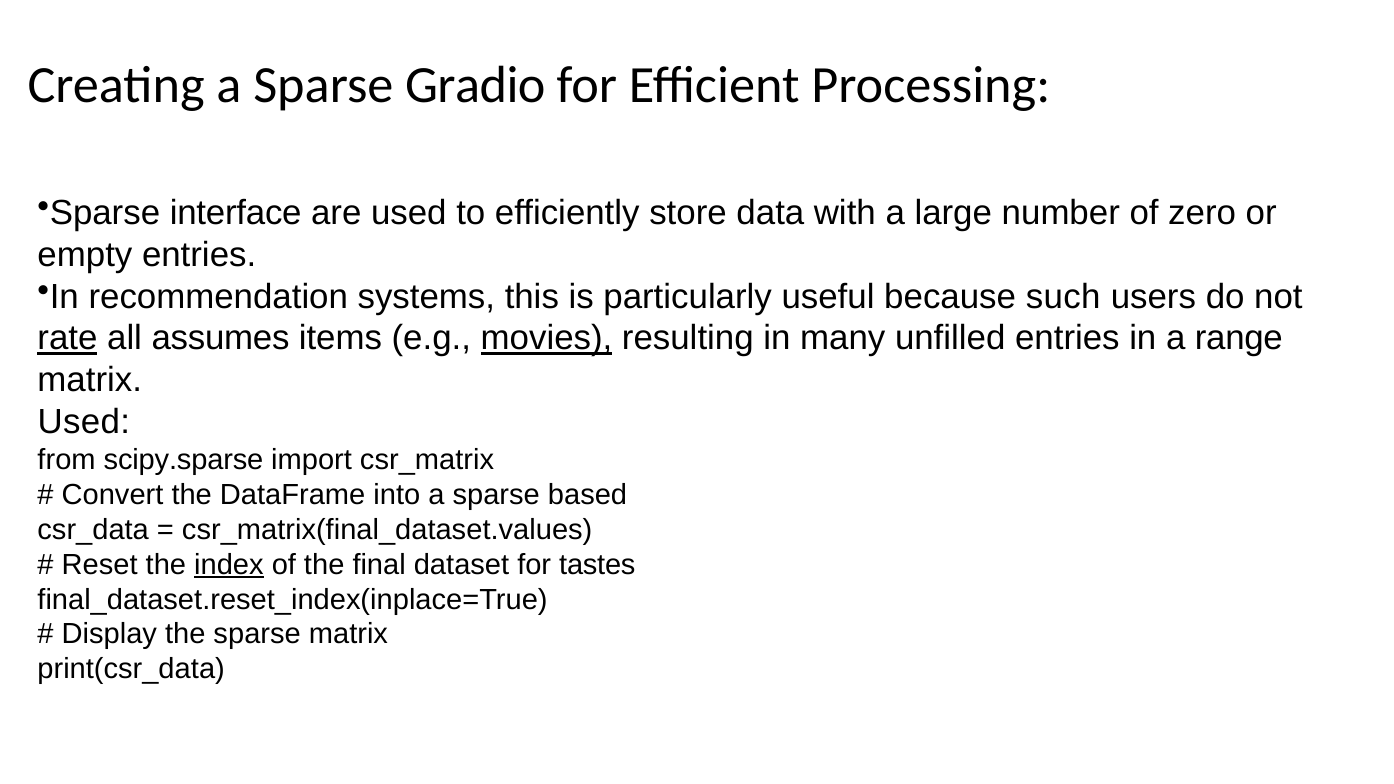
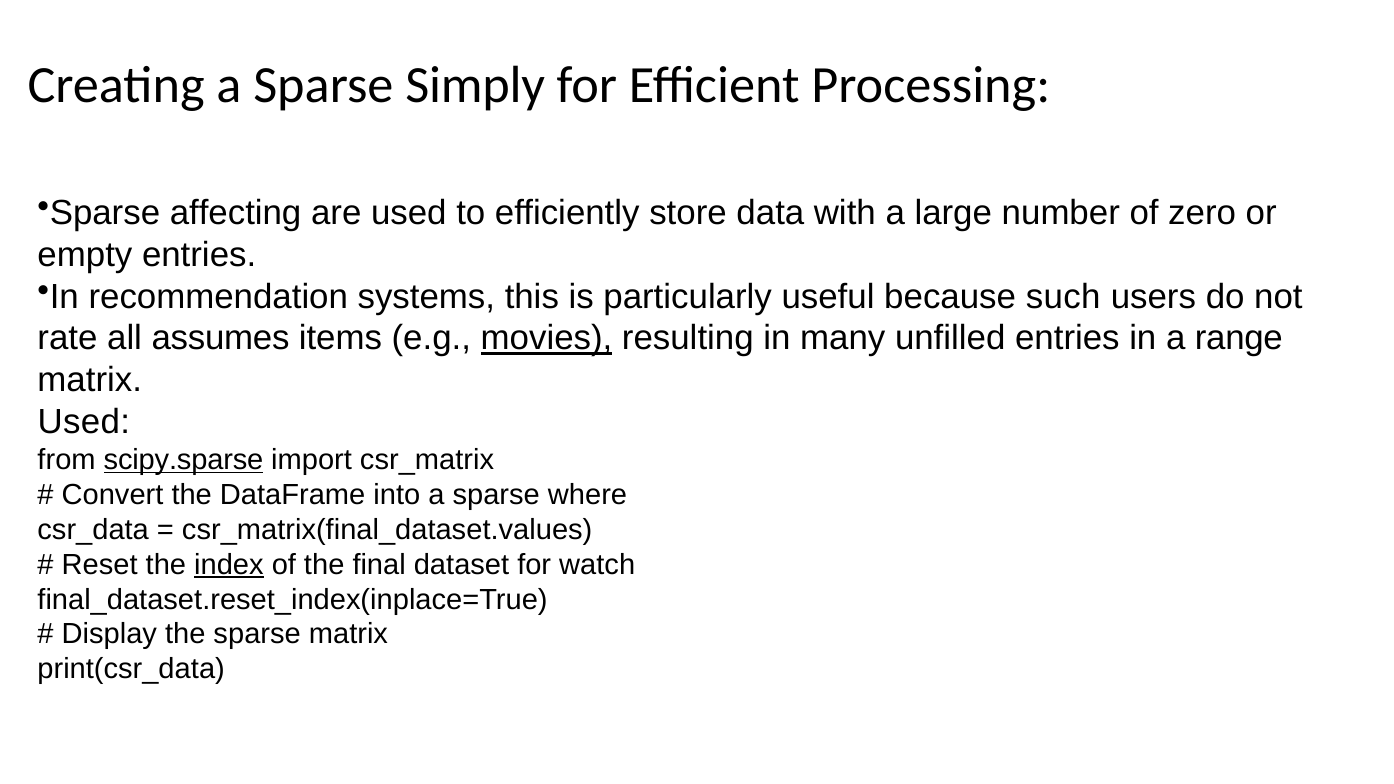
Gradio: Gradio -> Simply
interface: interface -> affecting
rate underline: present -> none
scipy.sparse underline: none -> present
based: based -> where
tastes: tastes -> watch
